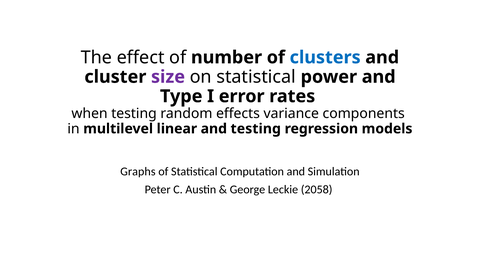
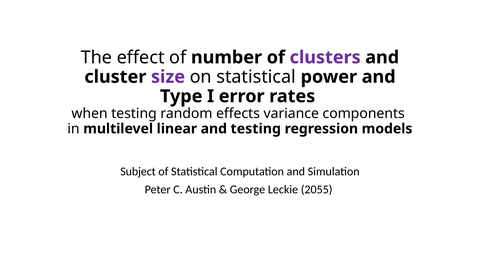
clusters colour: blue -> purple
Graphs: Graphs -> Subject
2058: 2058 -> 2055
